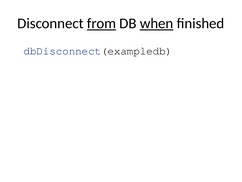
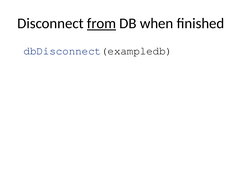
when underline: present -> none
